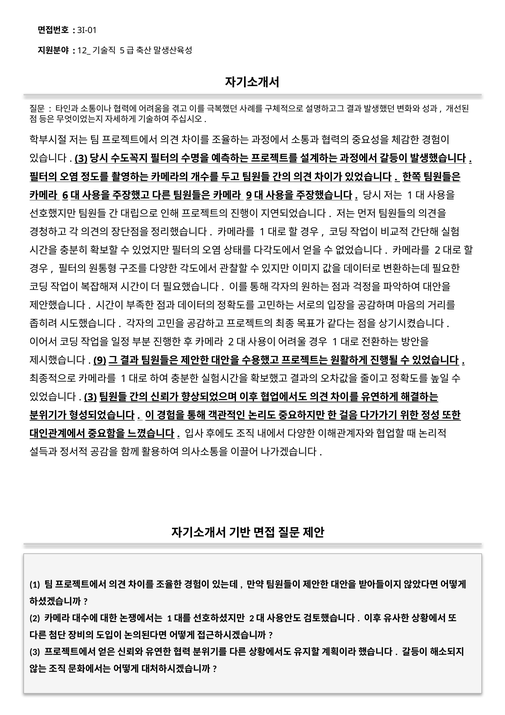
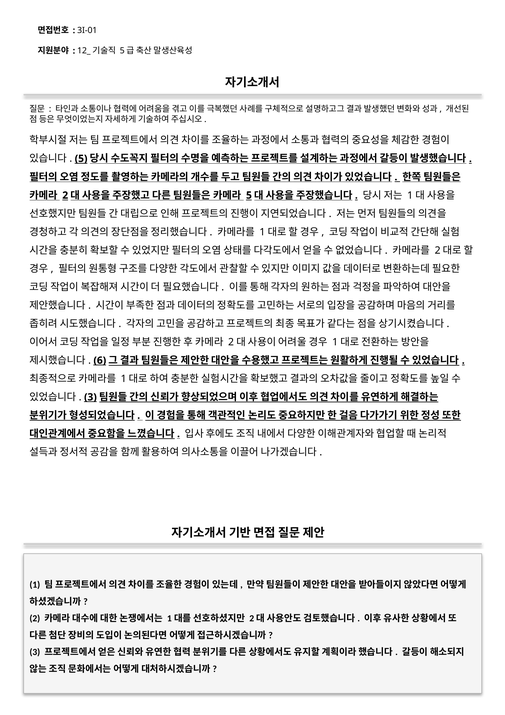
3 at (81, 158): 3 -> 5
6 at (65, 195): 6 -> 2
9 at (249, 195): 9 -> 5
9 at (100, 360): 9 -> 6
